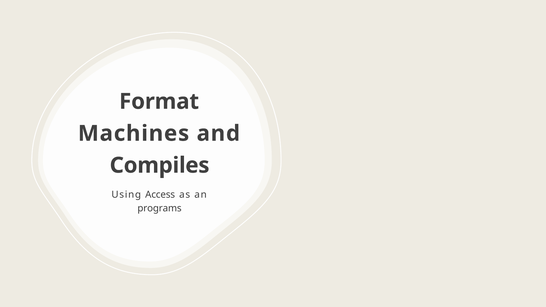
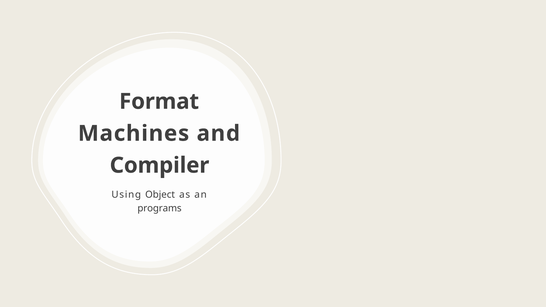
Compiles: Compiles -> Compiler
Access: Access -> Object
